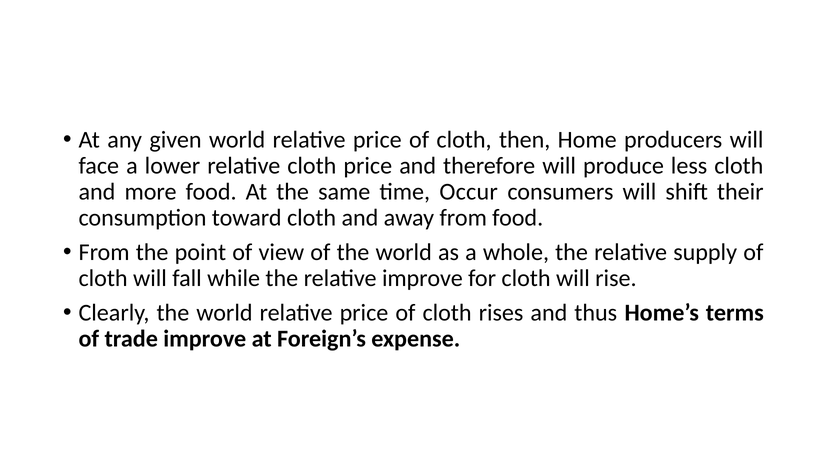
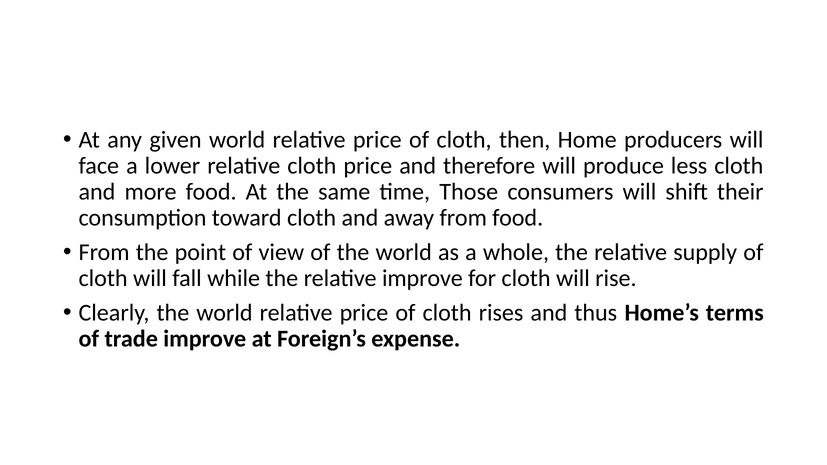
Occur: Occur -> Those
